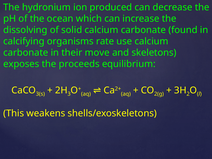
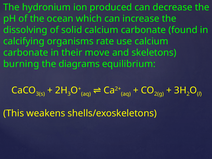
exposes: exposes -> burning
proceeds: proceeds -> diagrams
